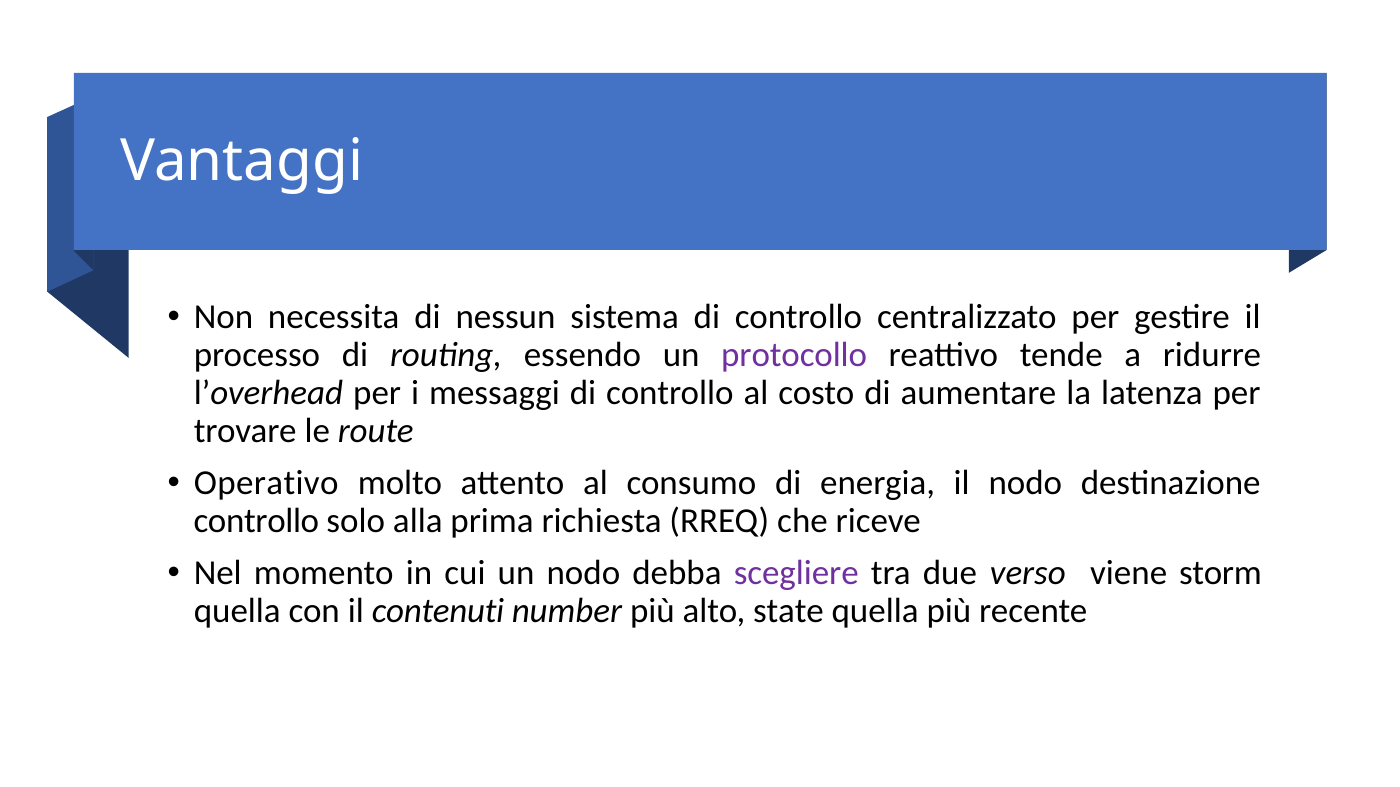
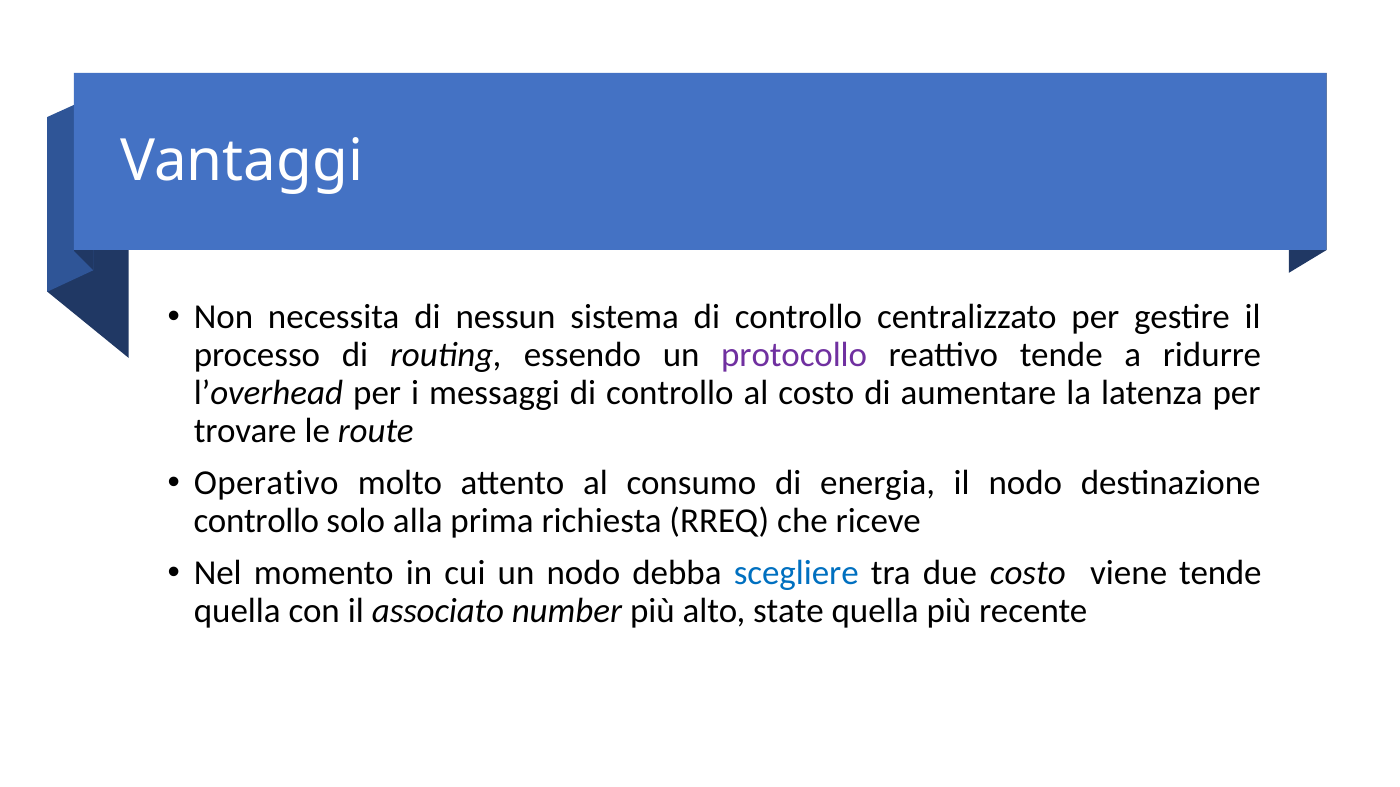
scegliere colour: purple -> blue
due verso: verso -> costo
viene storm: storm -> tende
contenuti: contenuti -> associato
